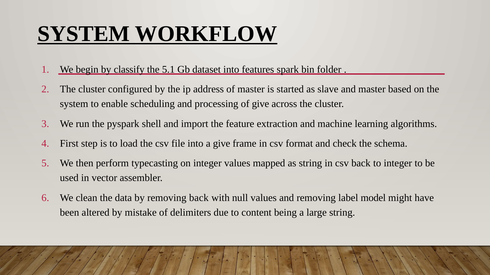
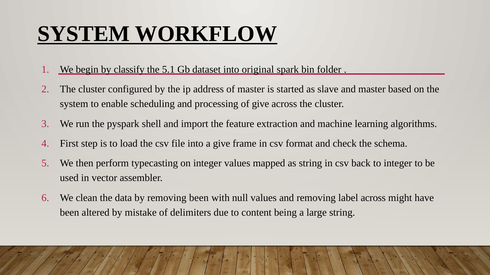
features: features -> original
removing back: back -> been
label model: model -> across
